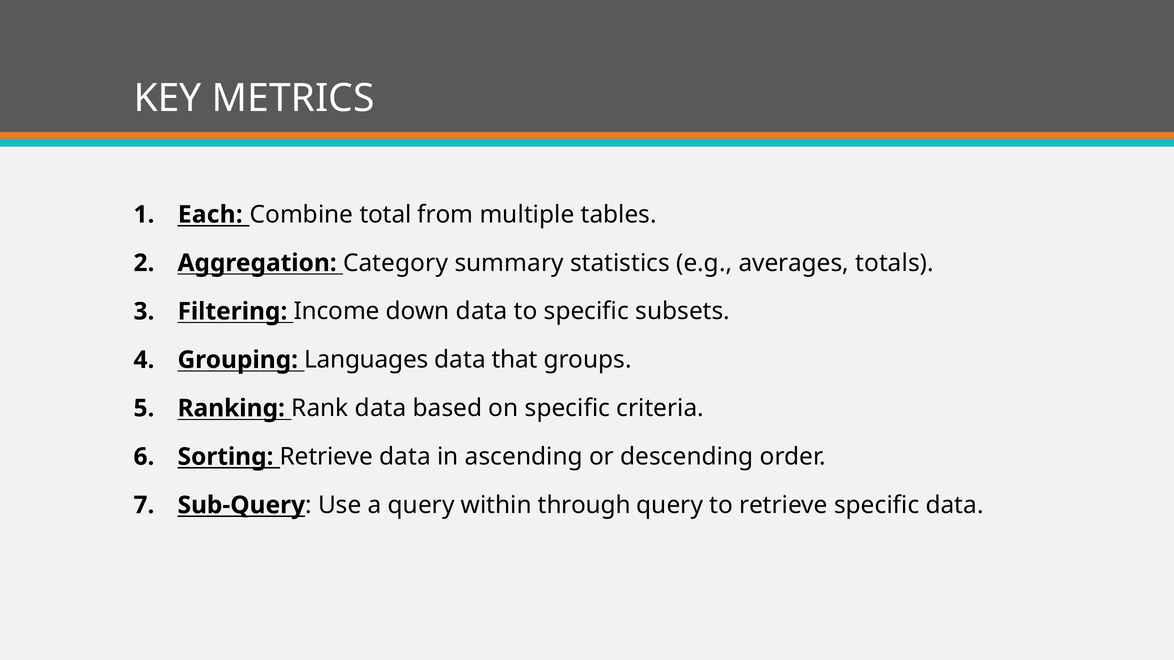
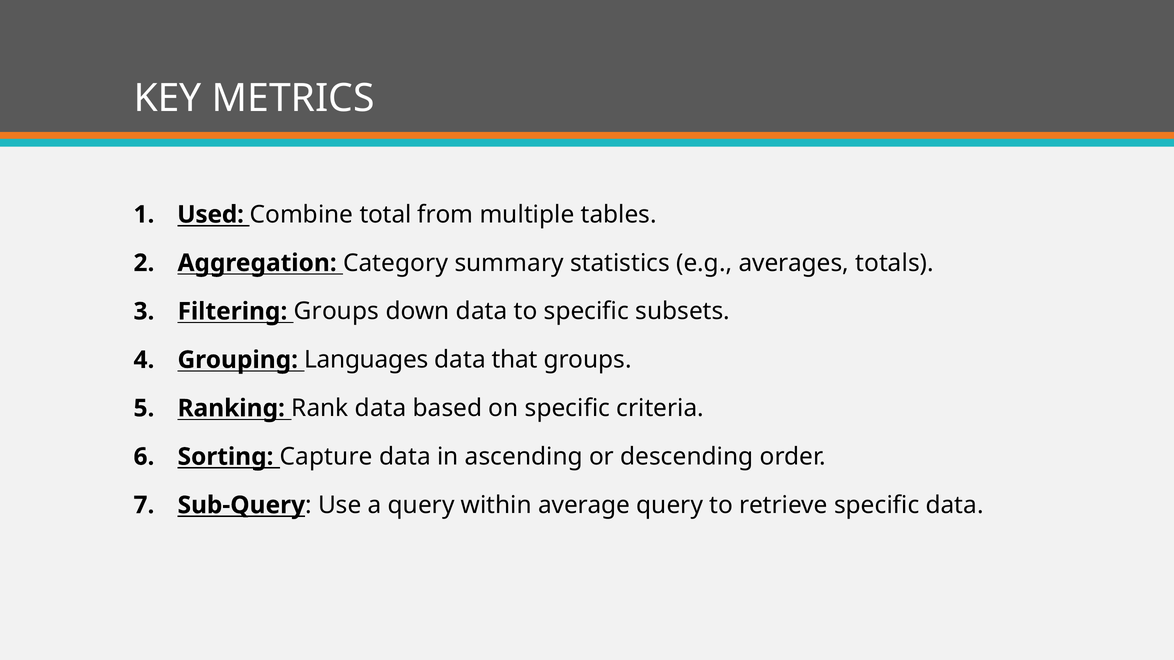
Each: Each -> Used
Filtering Income: Income -> Groups
Sorting Retrieve: Retrieve -> Capture
through: through -> average
